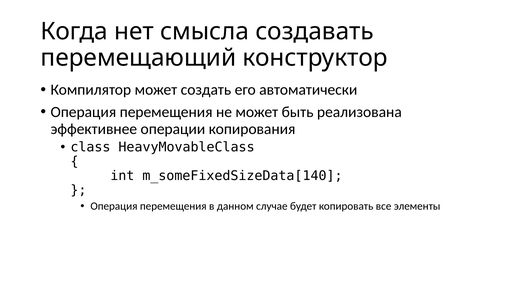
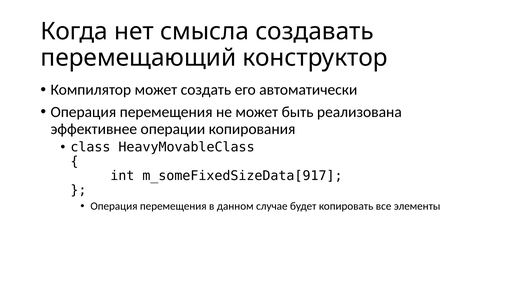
m_someFixedSizeData[140: m_someFixedSizeData[140 -> m_someFixedSizeData[917
